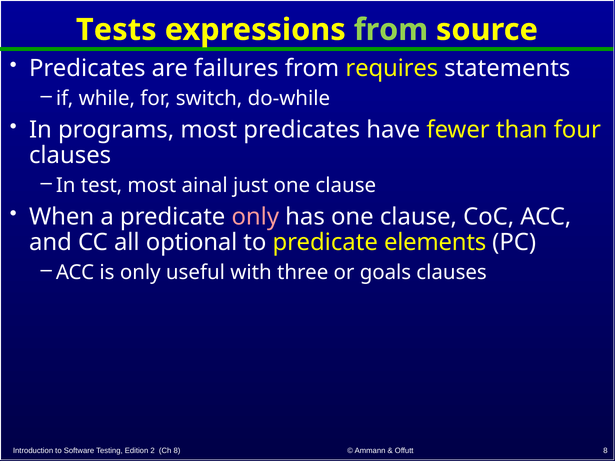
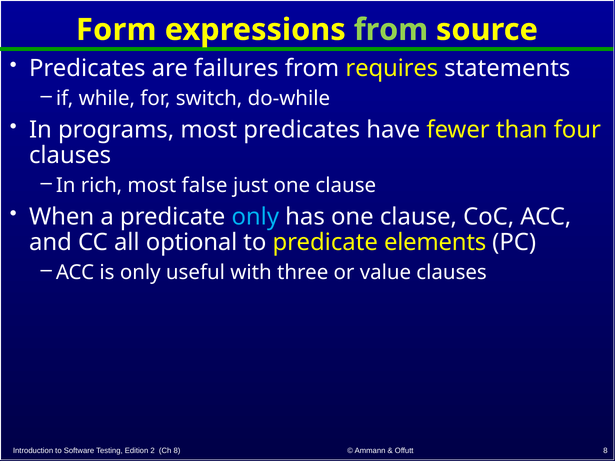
Tests: Tests -> Form
test: test -> rich
ainal: ainal -> false
only at (255, 217) colour: pink -> light blue
goals: goals -> value
